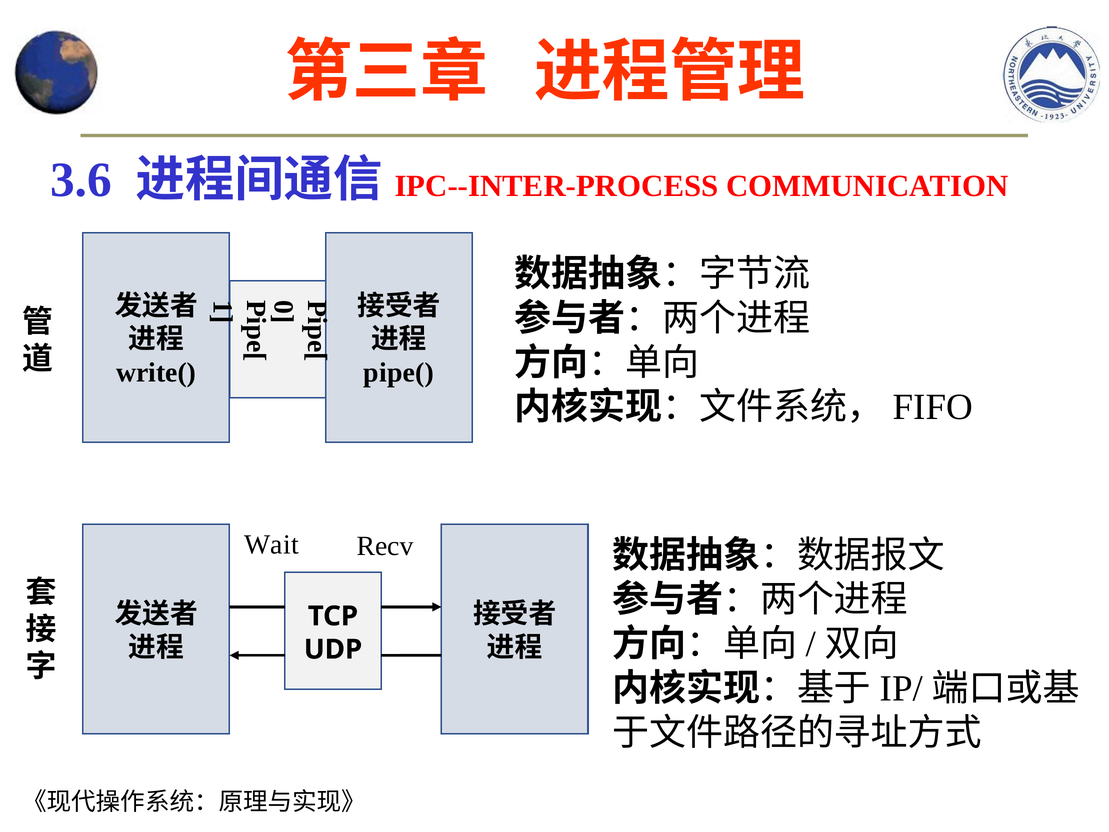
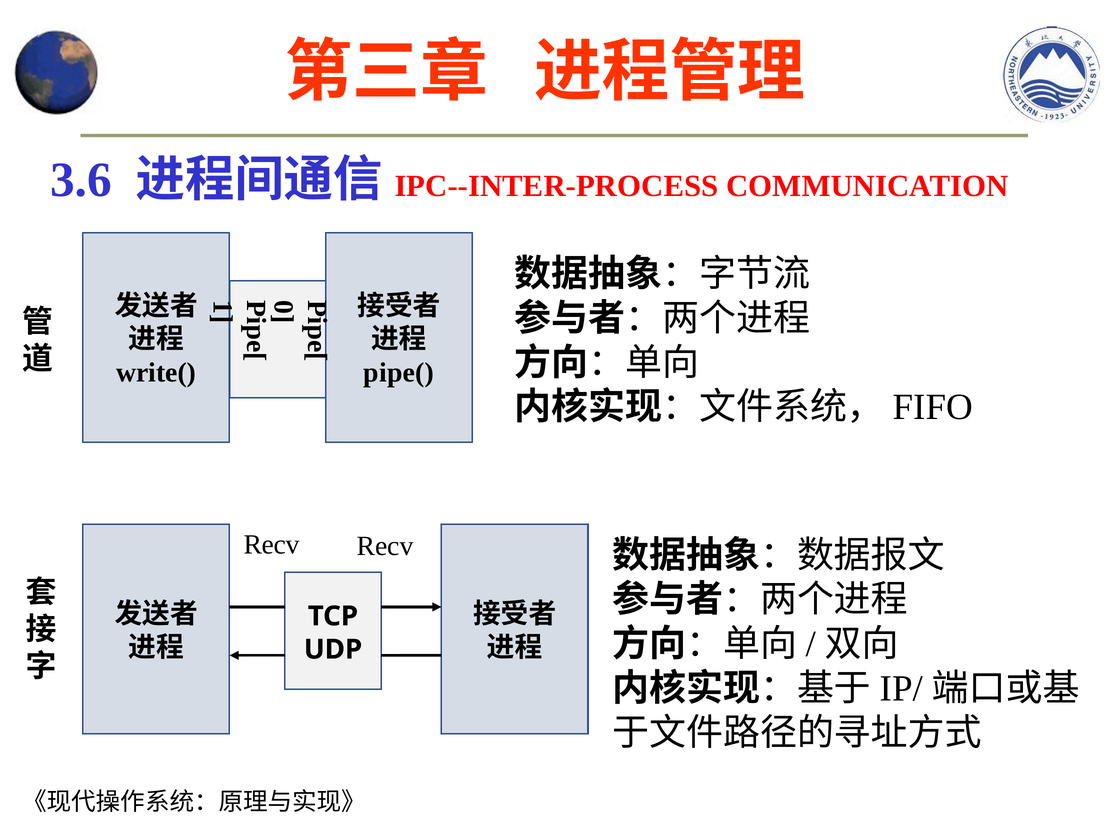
Wait at (271, 545): Wait -> Recv
